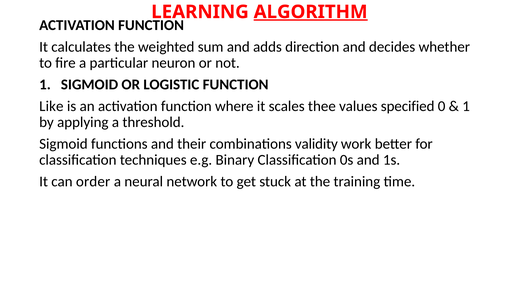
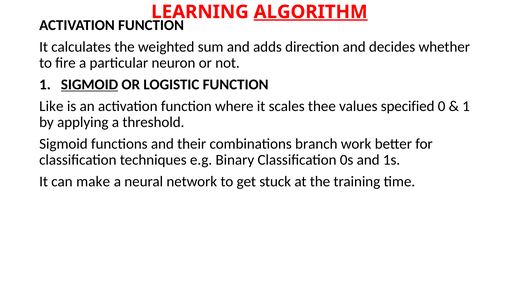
SIGMOID at (90, 85) underline: none -> present
validity: validity -> branch
order: order -> make
